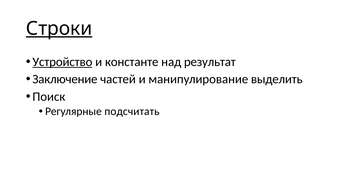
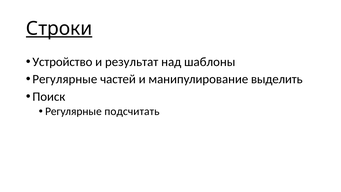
Устройство underline: present -> none
константе: константе -> результат
результат: результат -> шаблоны
Заключение at (65, 79): Заключение -> Регулярные
